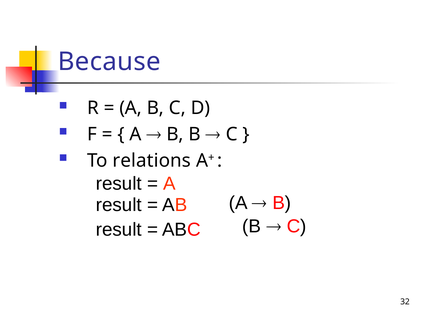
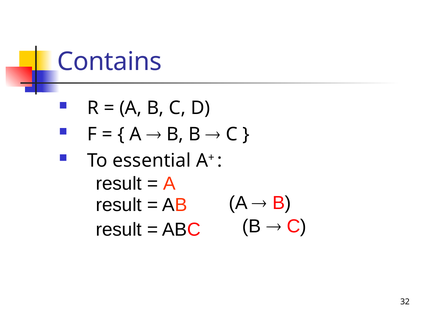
Because: Because -> Contains
relations: relations -> essential
